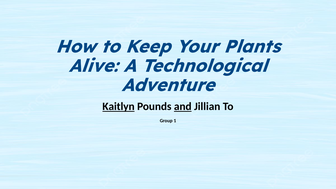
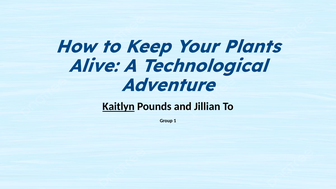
and underline: present -> none
